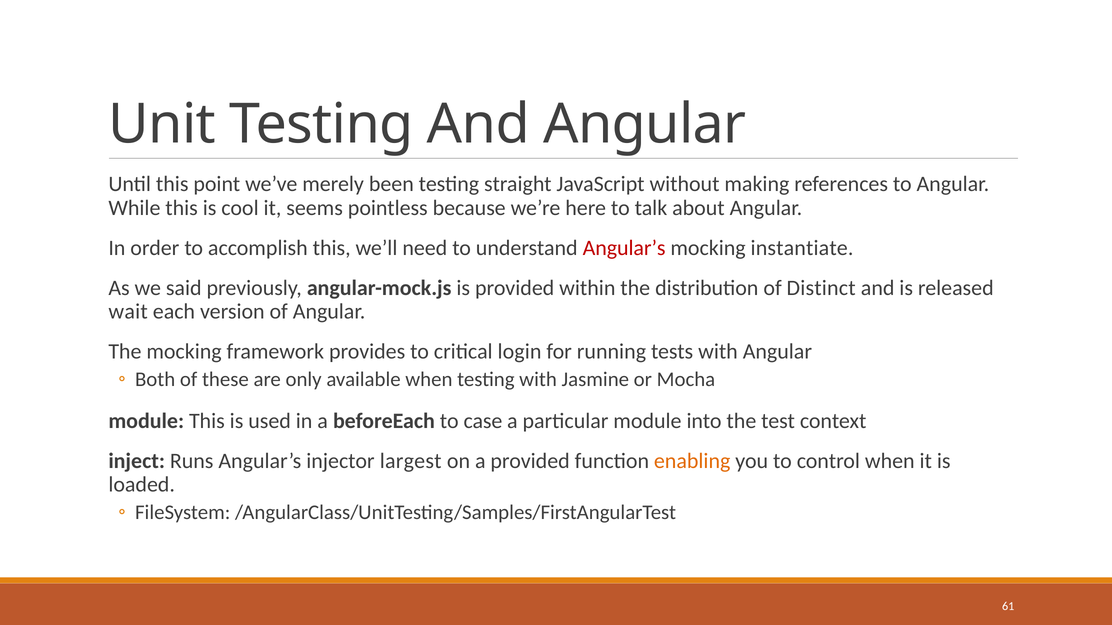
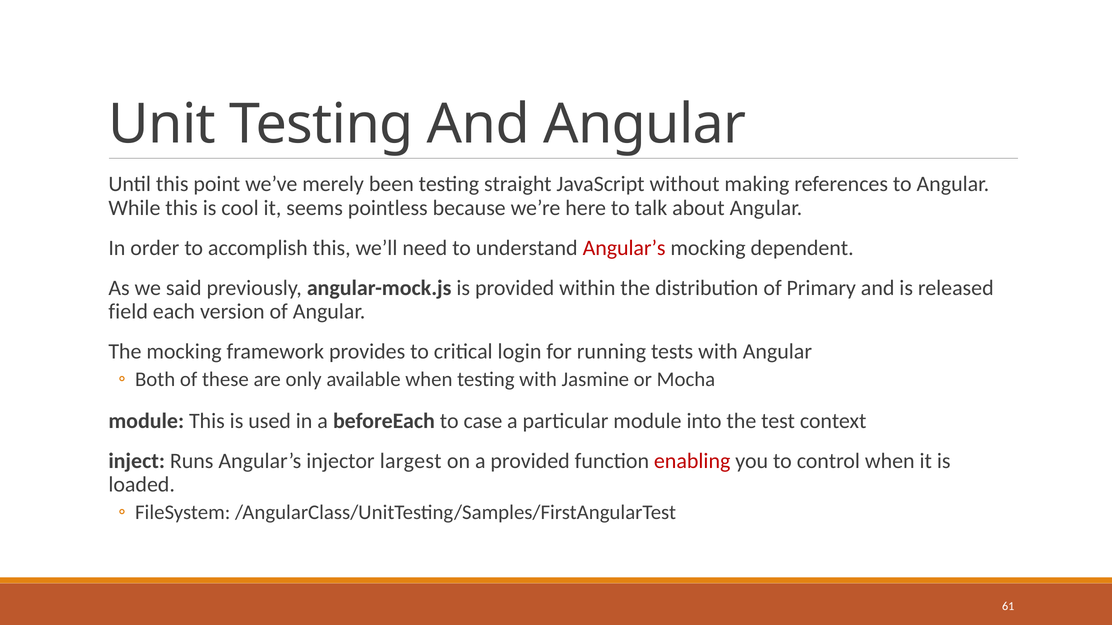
instantiate: instantiate -> dependent
Distinct: Distinct -> Primary
wait: wait -> field
enabling colour: orange -> red
